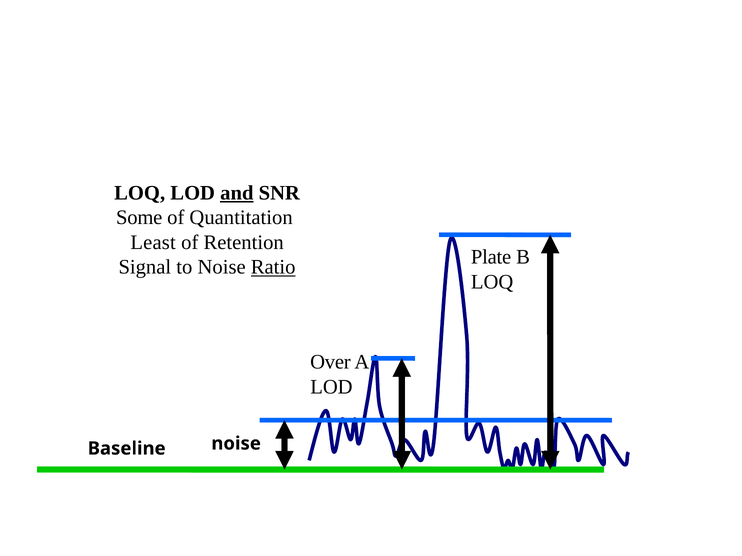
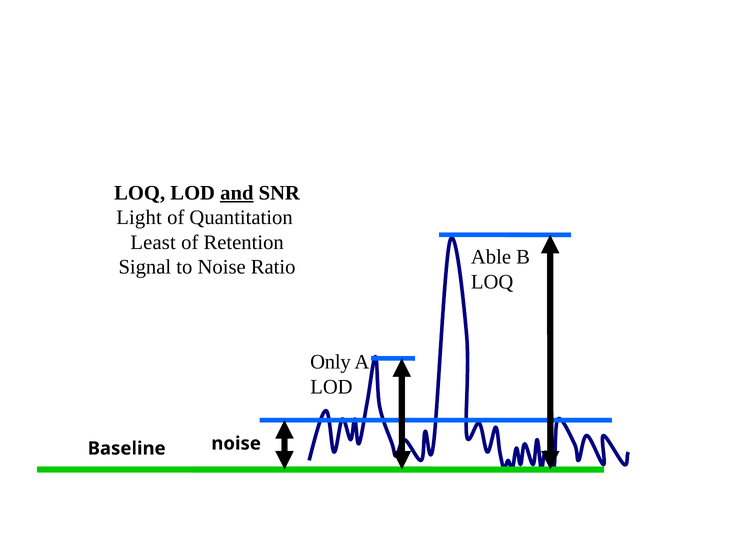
Some: Some -> Light
Plate: Plate -> Able
Ratio underline: present -> none
Over: Over -> Only
